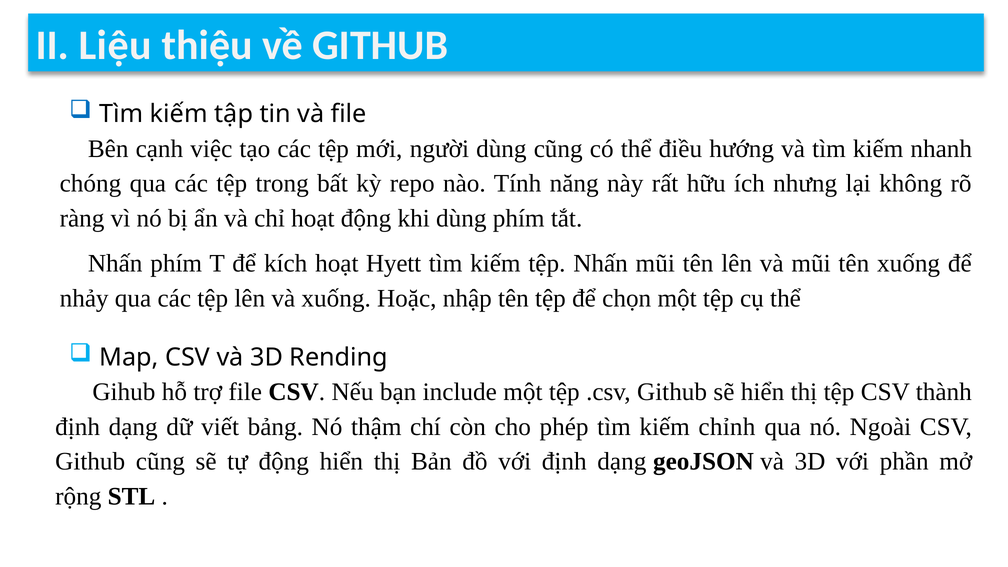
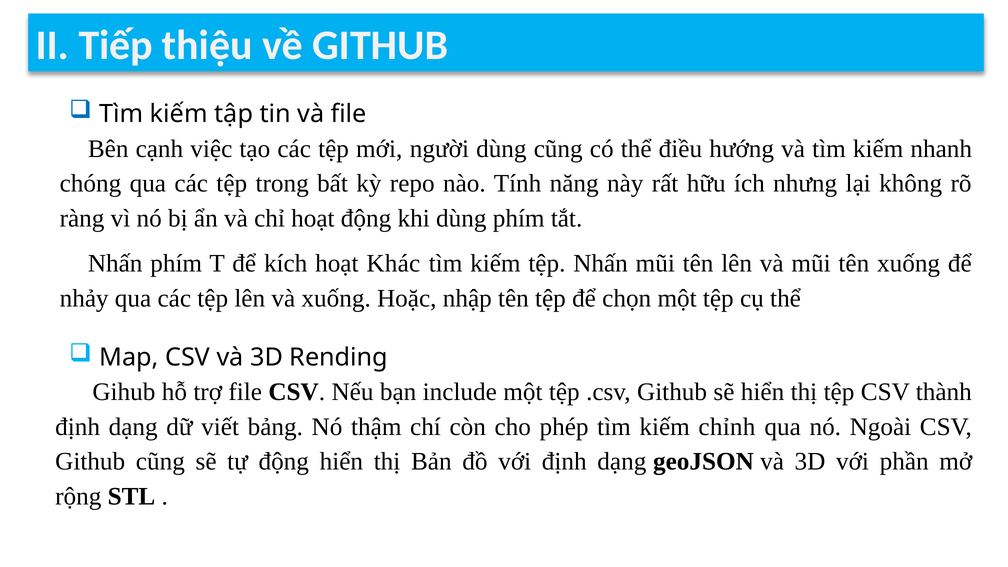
Liệu: Liệu -> Tiếp
Hyett: Hyett -> Khác
